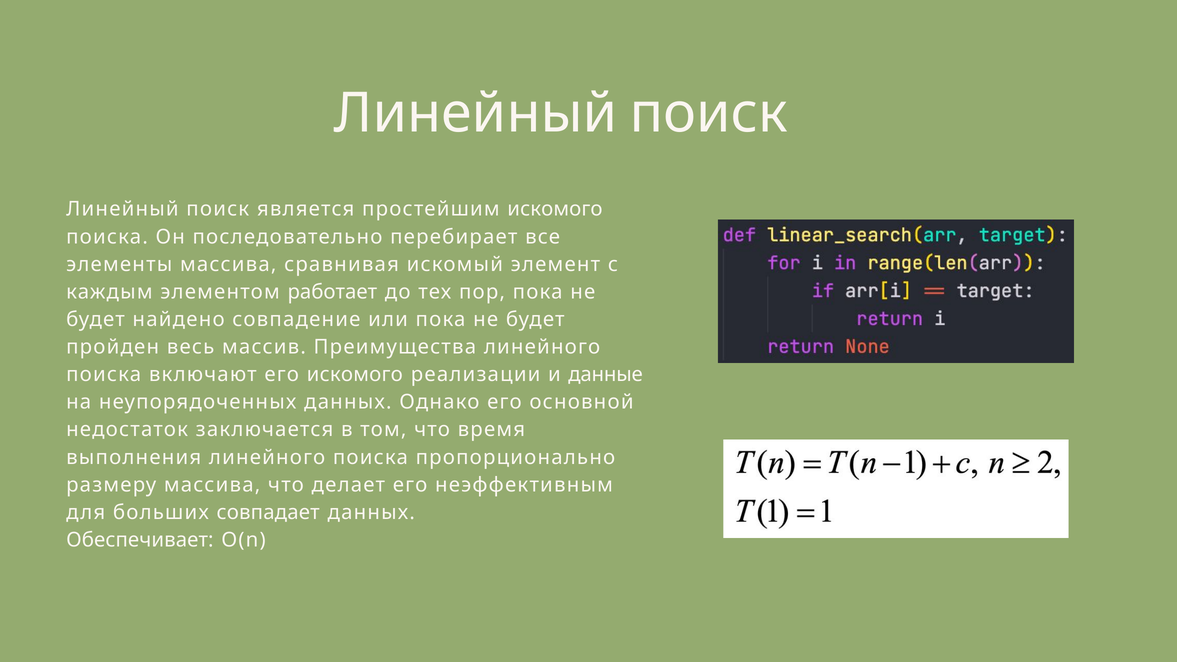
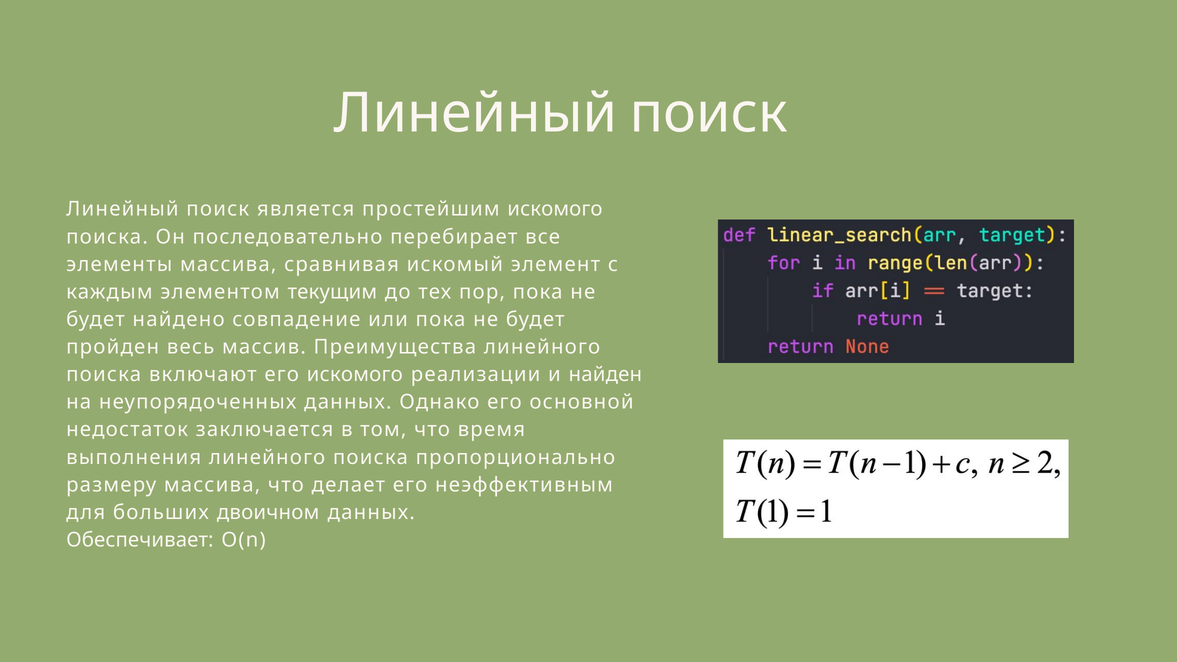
работает: работает -> текущим
данные: данные -> найден
совпадает: совпадает -> двоичном
